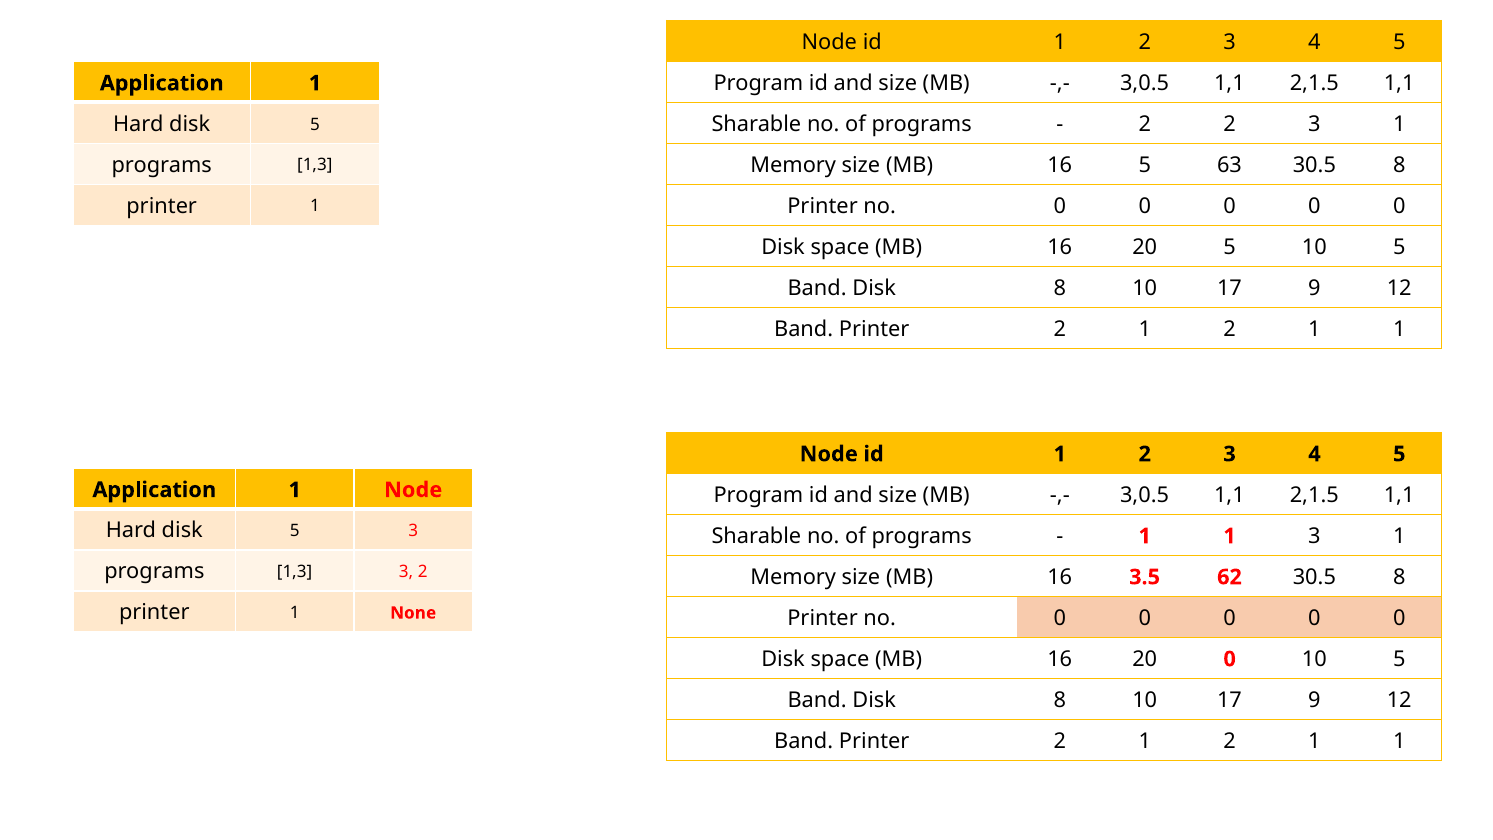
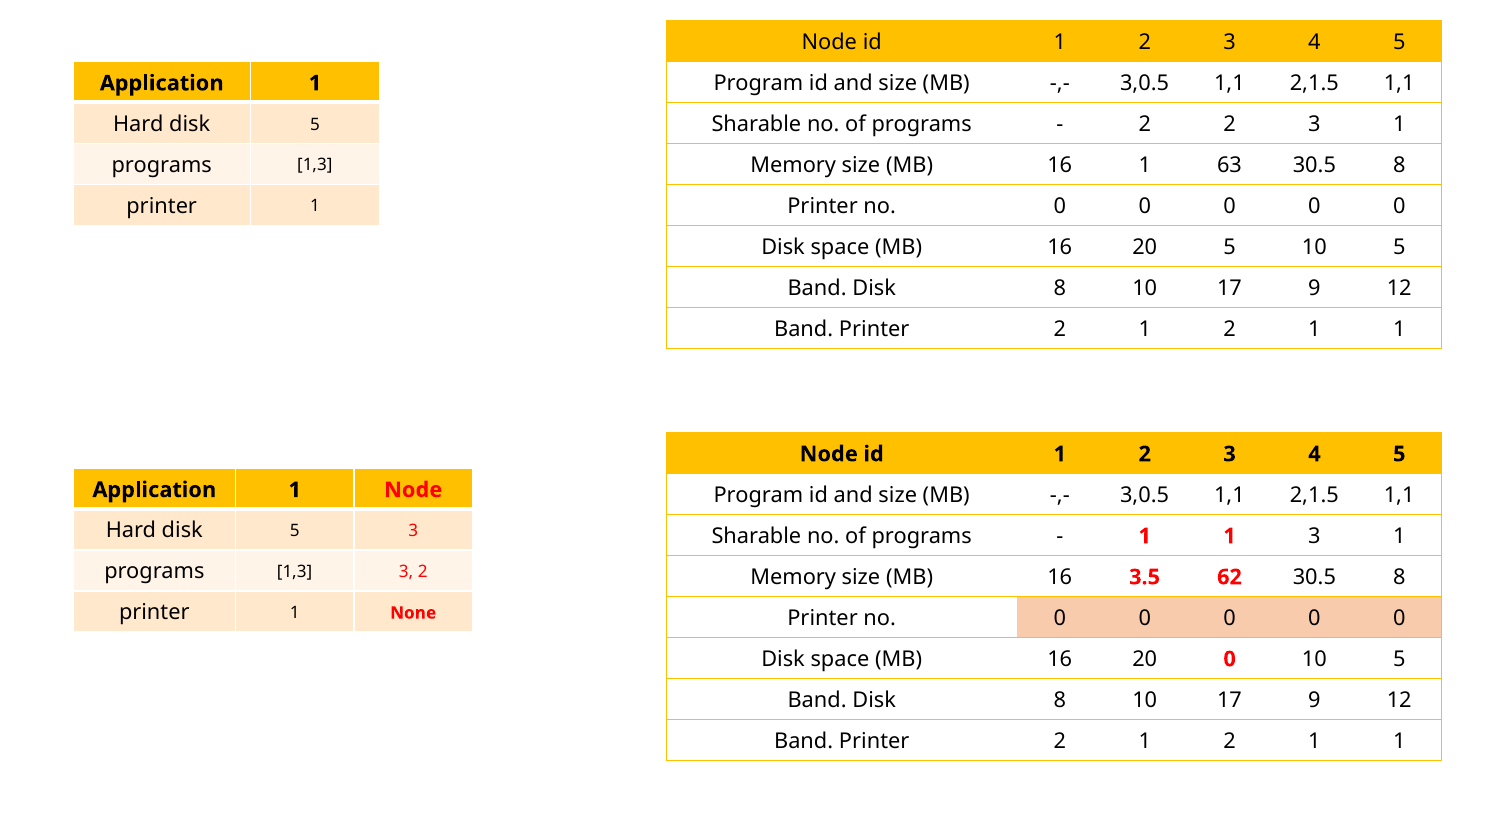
16 5: 5 -> 1
